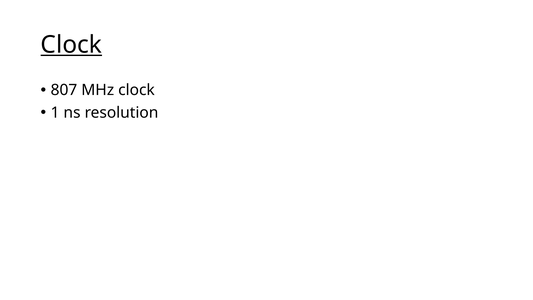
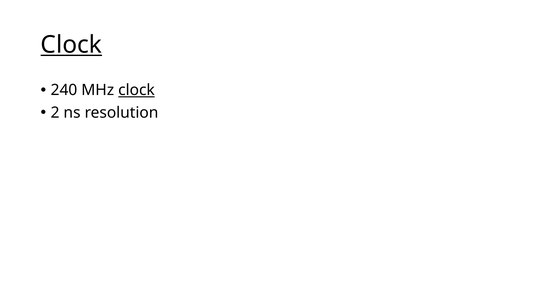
807: 807 -> 240
clock at (136, 90) underline: none -> present
1: 1 -> 2
